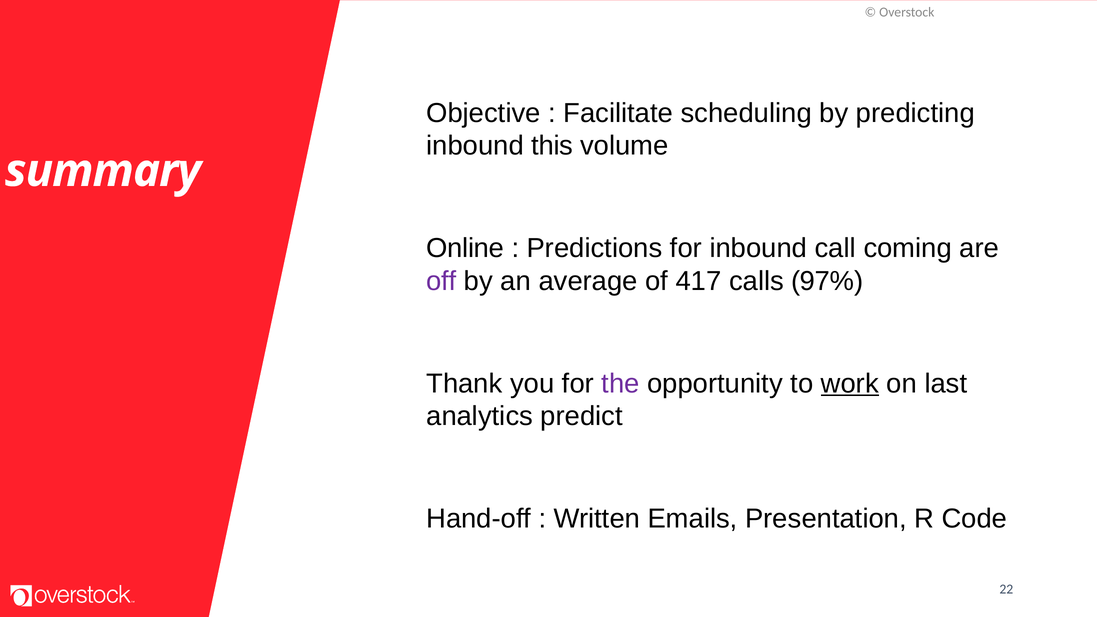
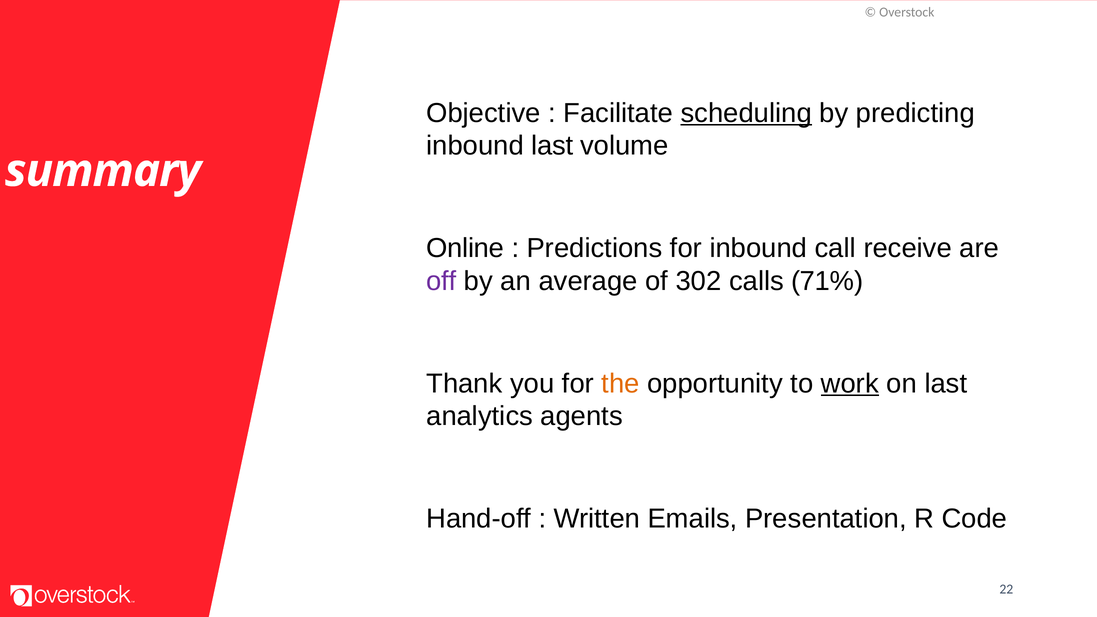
scheduling underline: none -> present
inbound this: this -> last
coming: coming -> receive
417: 417 -> 302
97%: 97% -> 71%
the colour: purple -> orange
predict: predict -> agents
